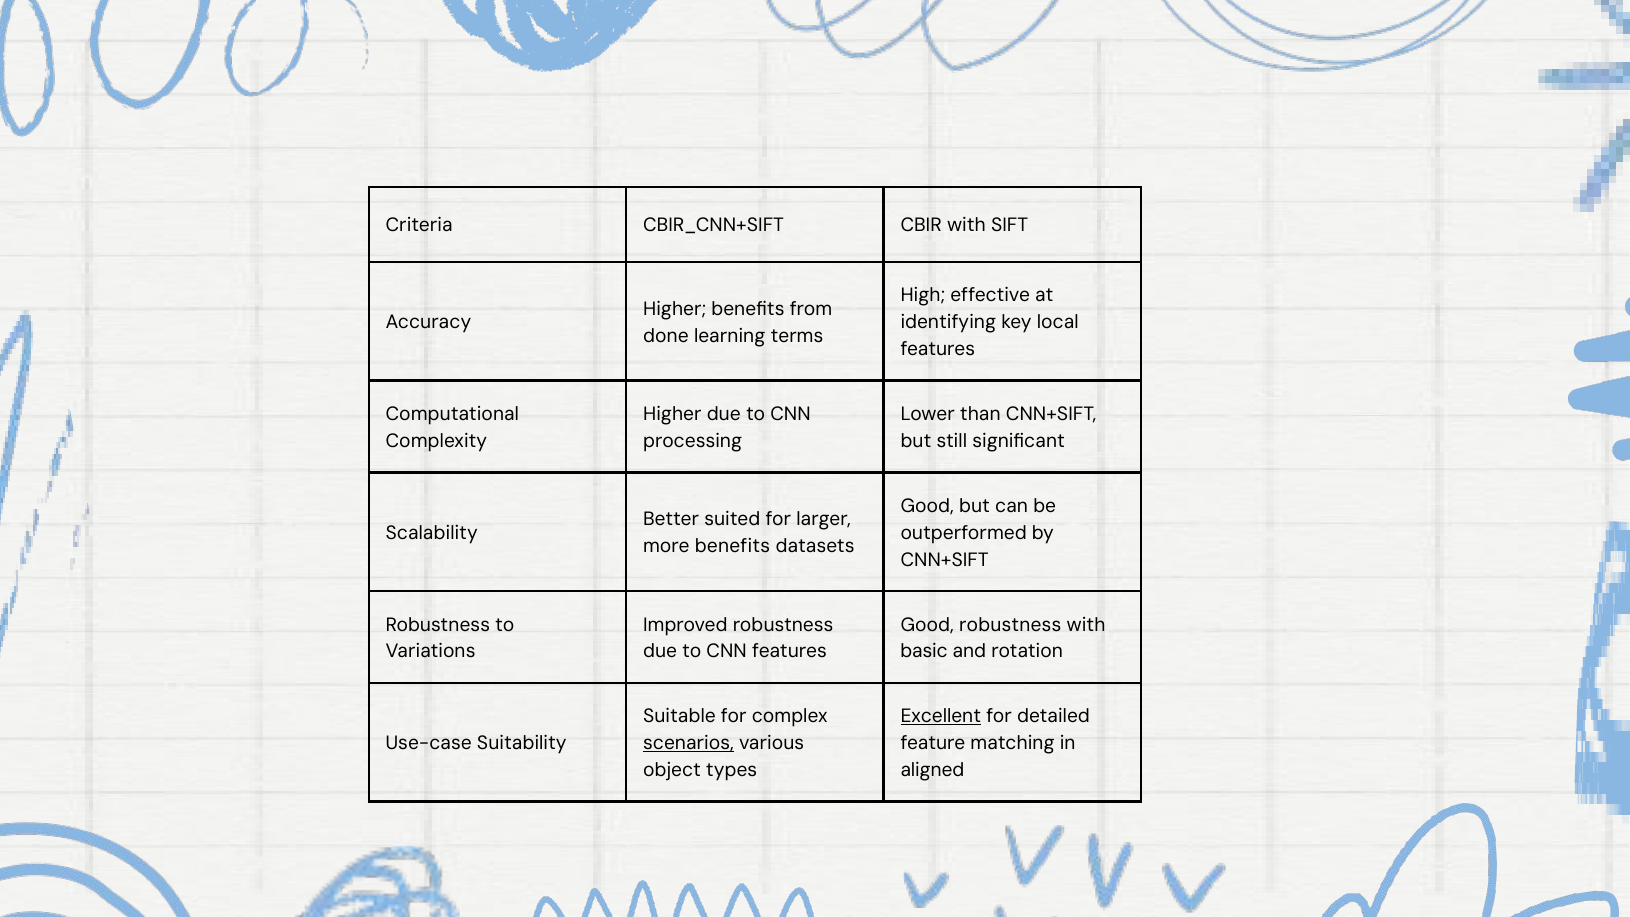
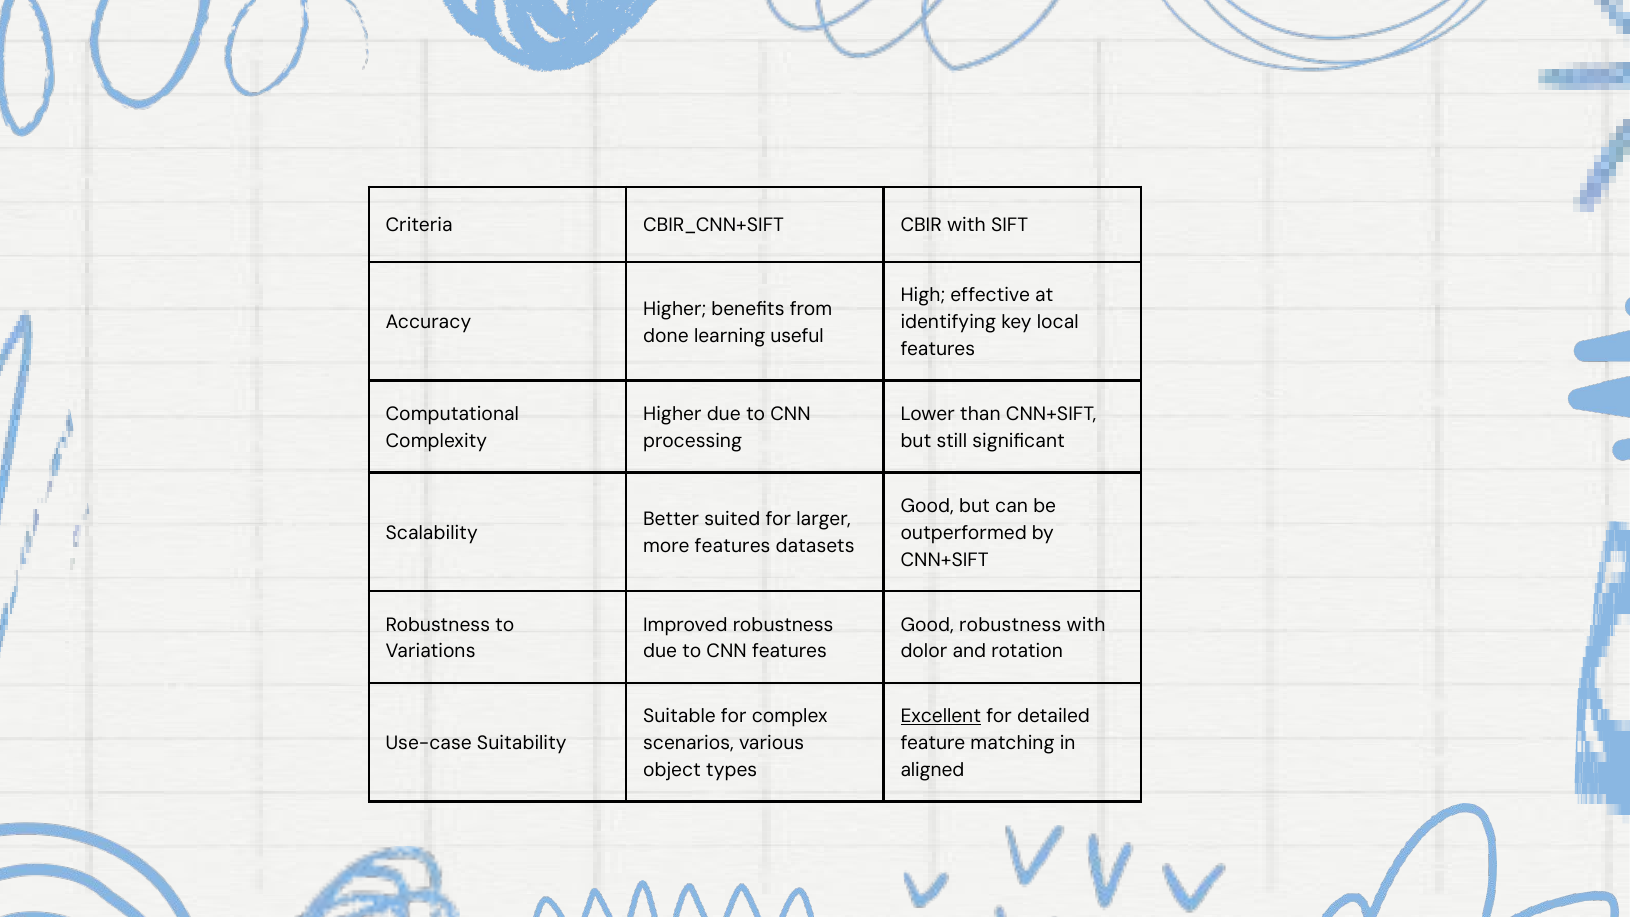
terms: terms -> useful
more benefits: benefits -> features
basic: basic -> dolor
scenarios underline: present -> none
